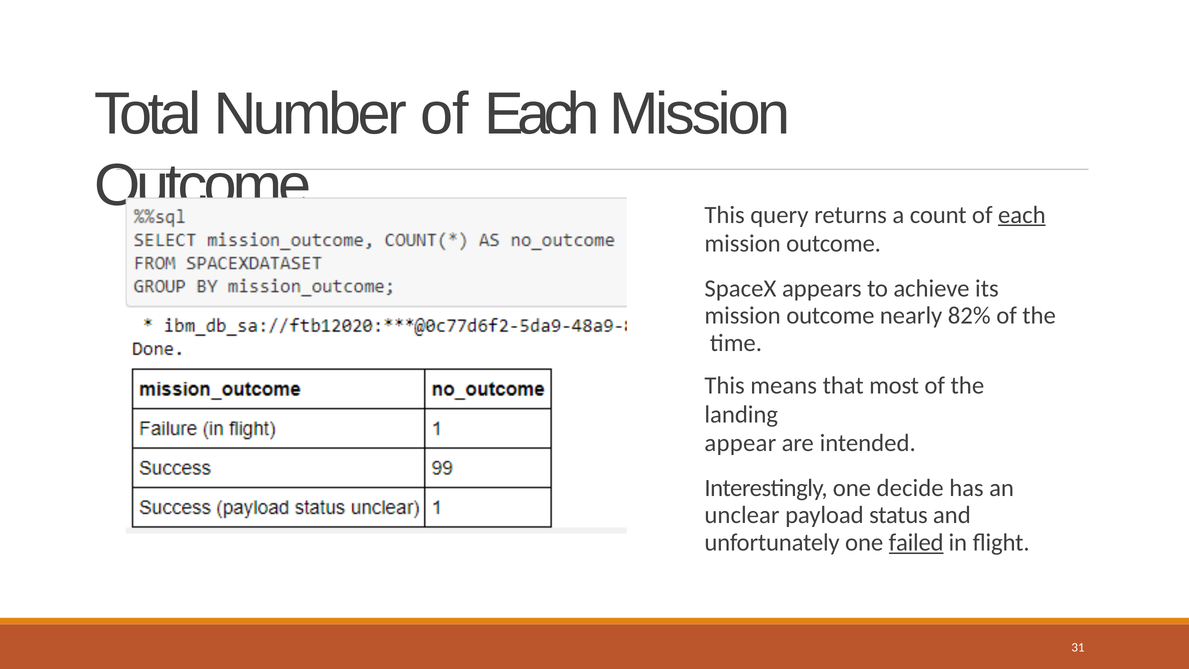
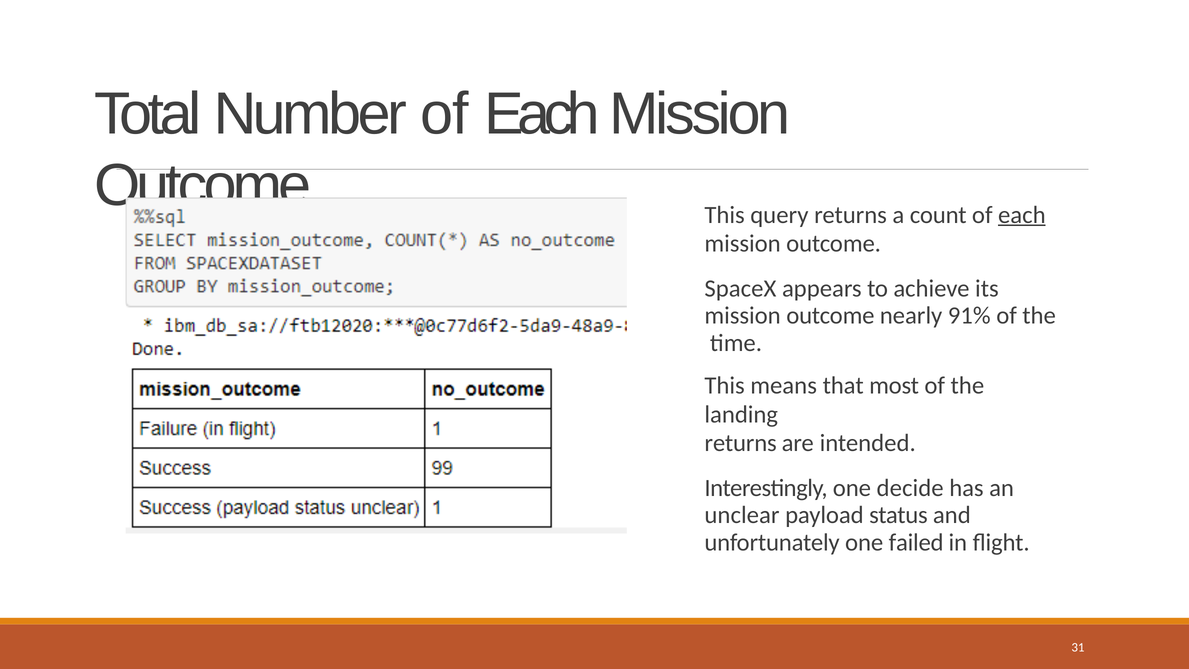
82%: 82% -> 91%
appear at (740, 443): appear -> returns
failed underline: present -> none
